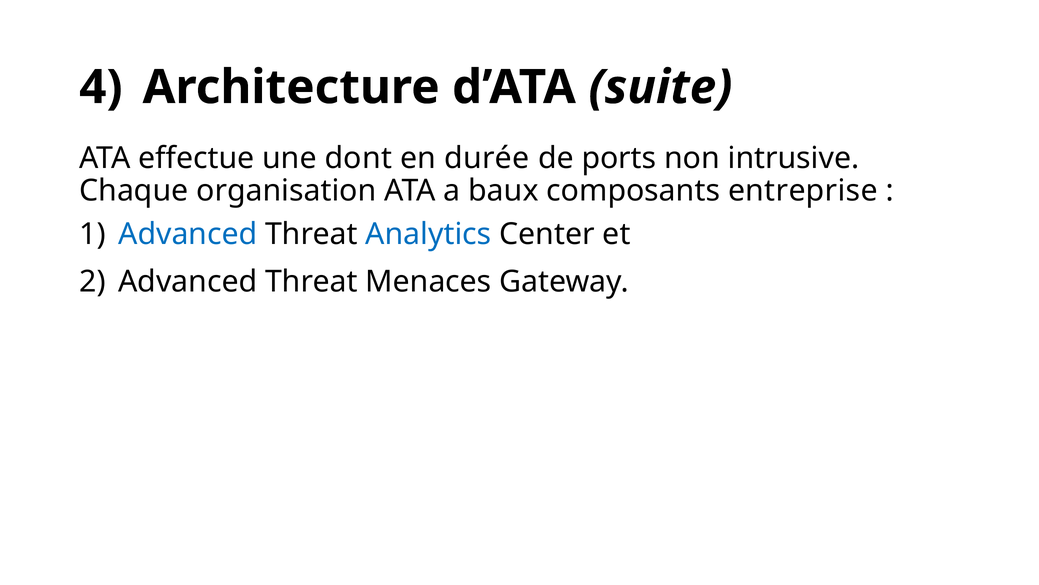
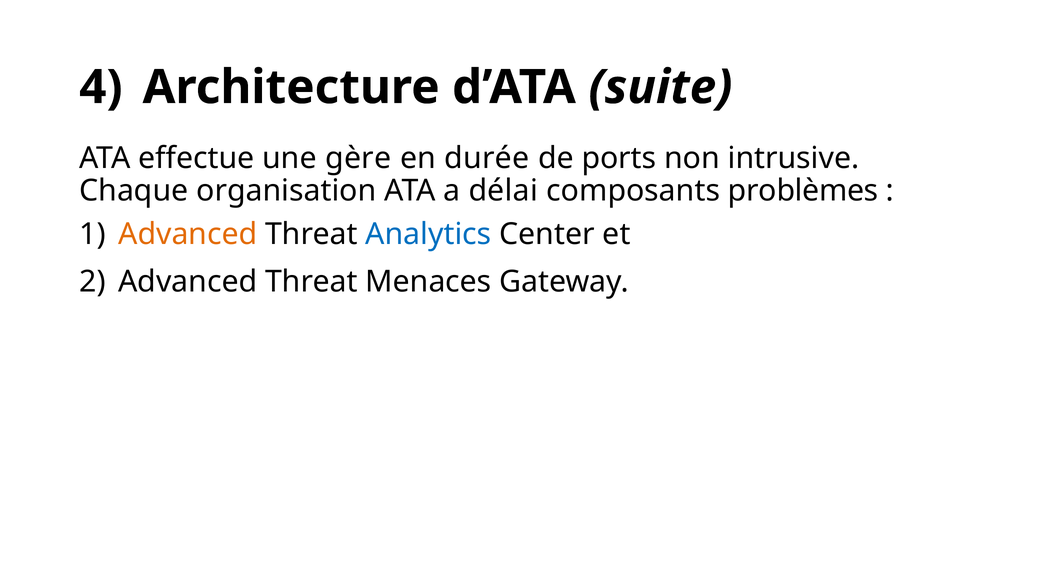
dont: dont -> gère
baux: baux -> délai
entreprise: entreprise -> problèmes
Advanced at (188, 234) colour: blue -> orange
